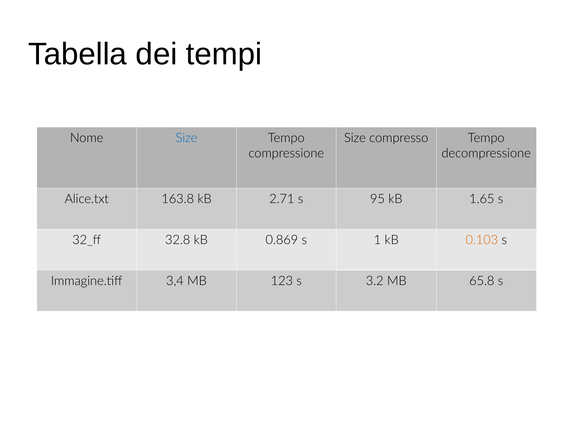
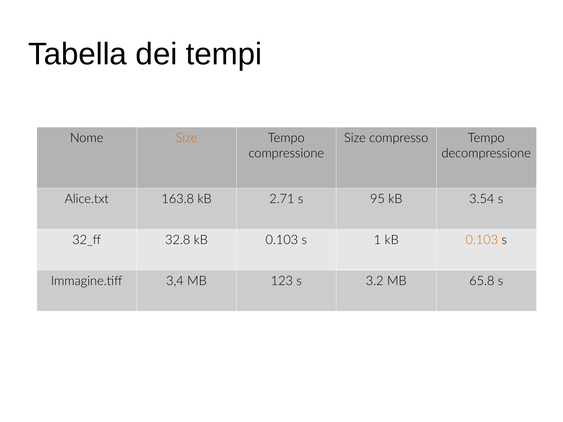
Size at (187, 138) colour: blue -> orange
1.65: 1.65 -> 3.54
32.8 kB 0.869: 0.869 -> 0.103
